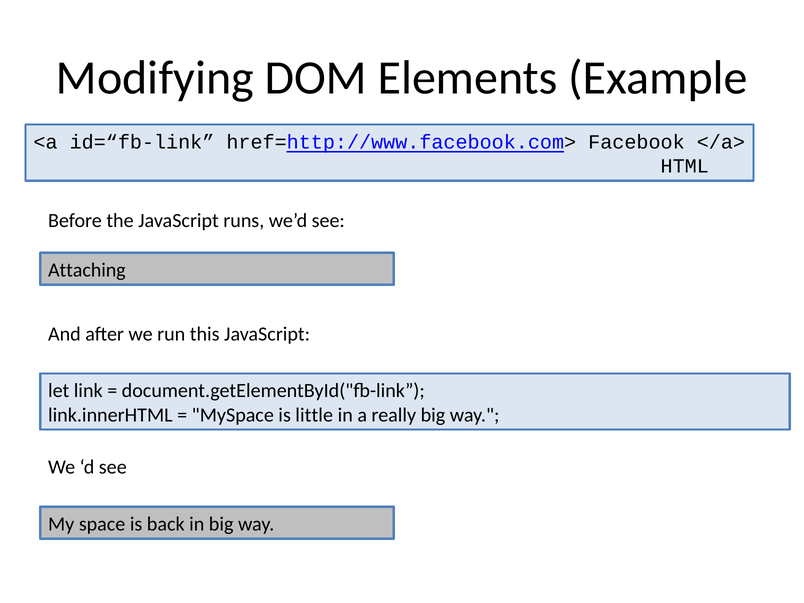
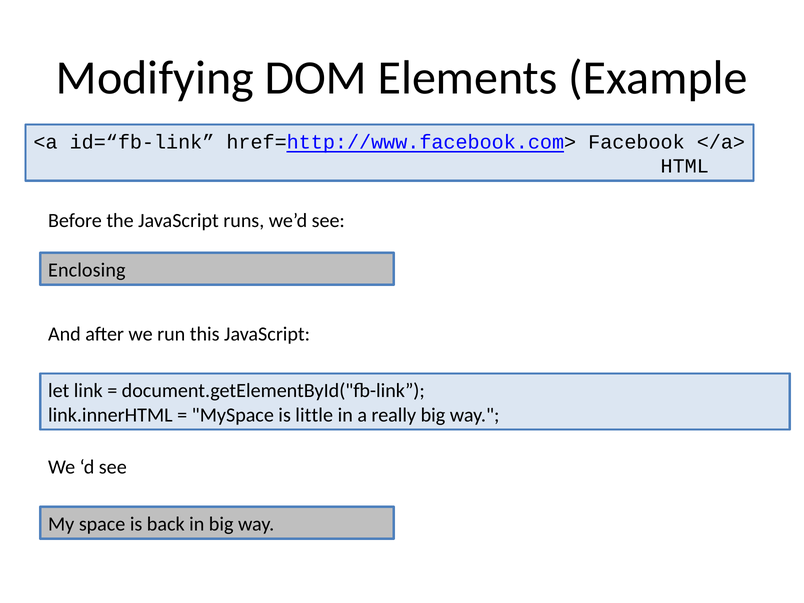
Attaching: Attaching -> Enclosing
